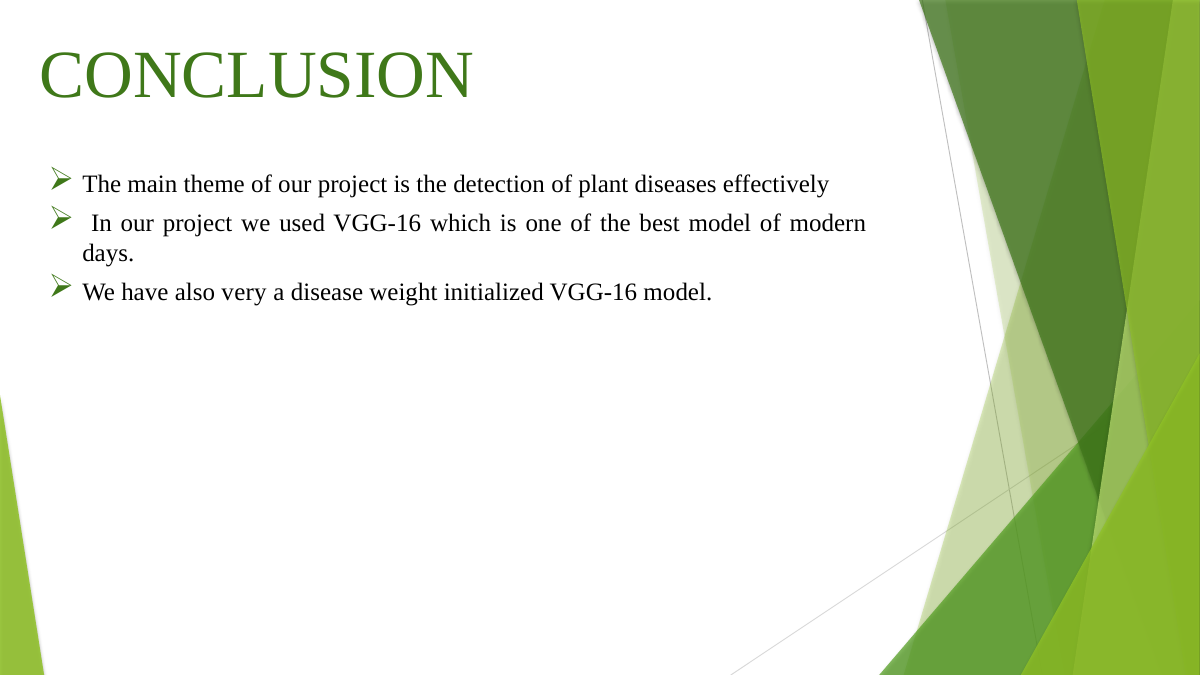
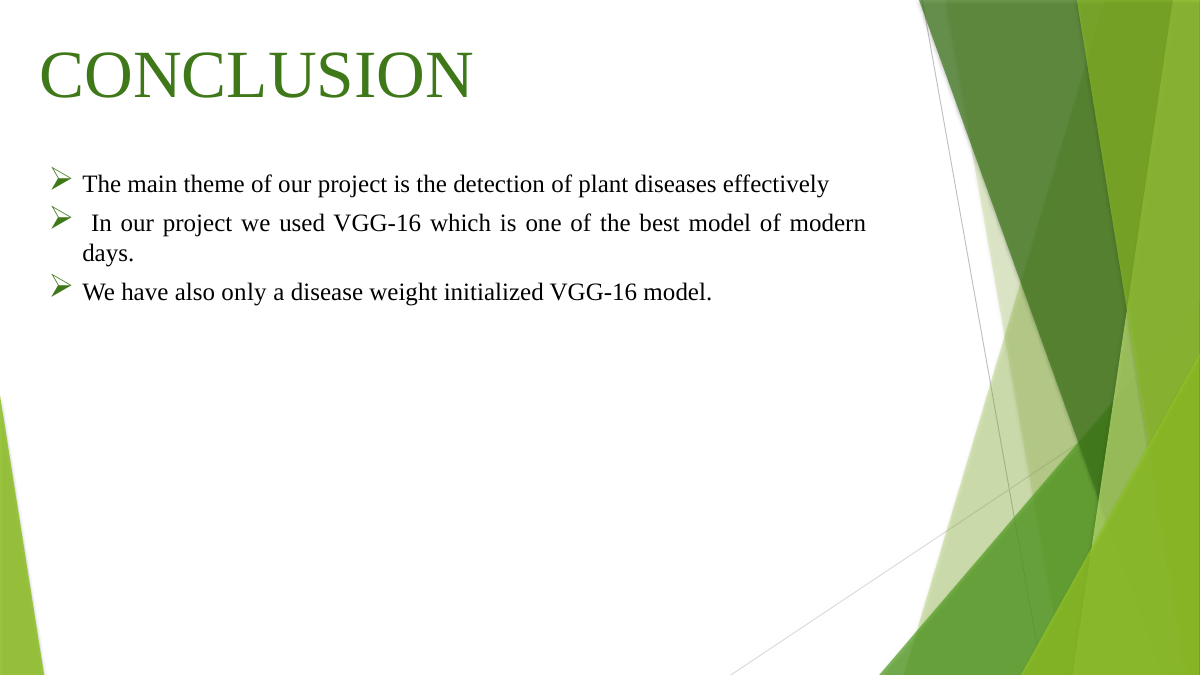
very: very -> only
